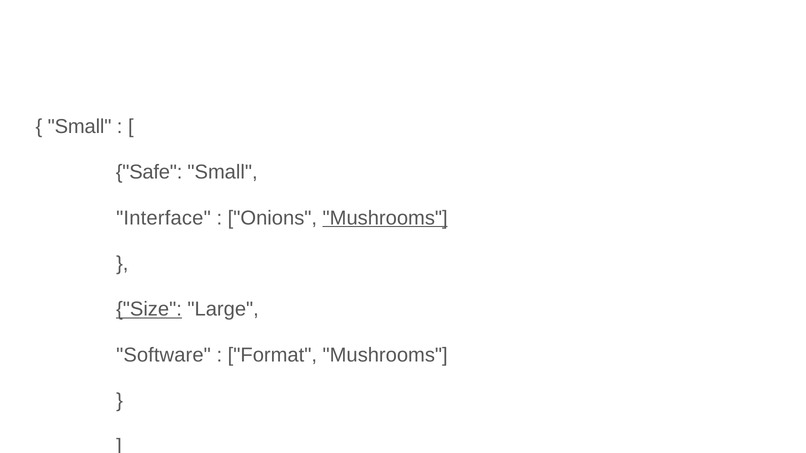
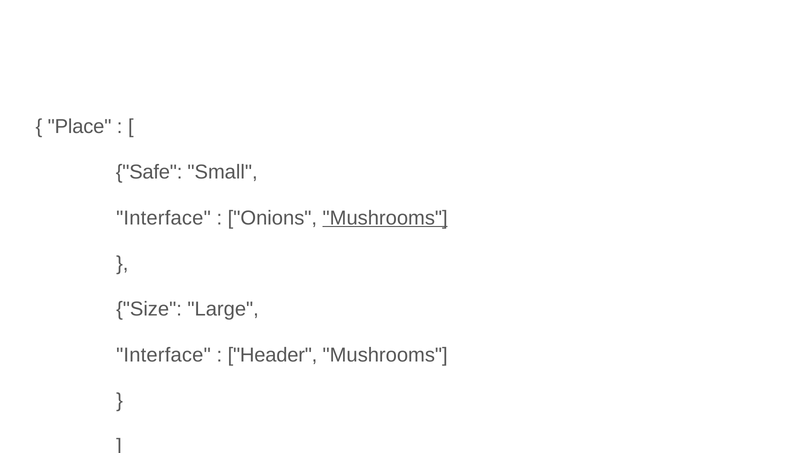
Small at (80, 127): Small -> Place
Size underline: present -> none
Software at (163, 355): Software -> Interface
Format: Format -> Header
